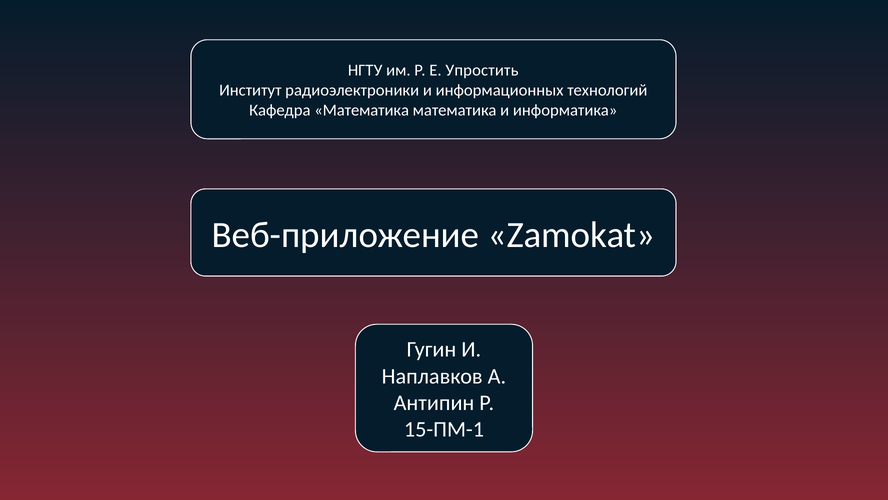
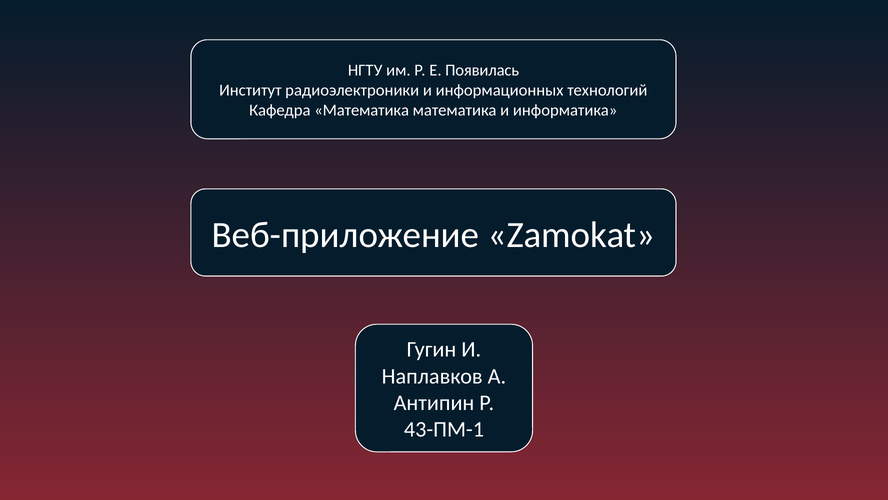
Упростить: Упростить -> Появилась
15-ПМ-1: 15-ПМ-1 -> 43-ПМ-1
